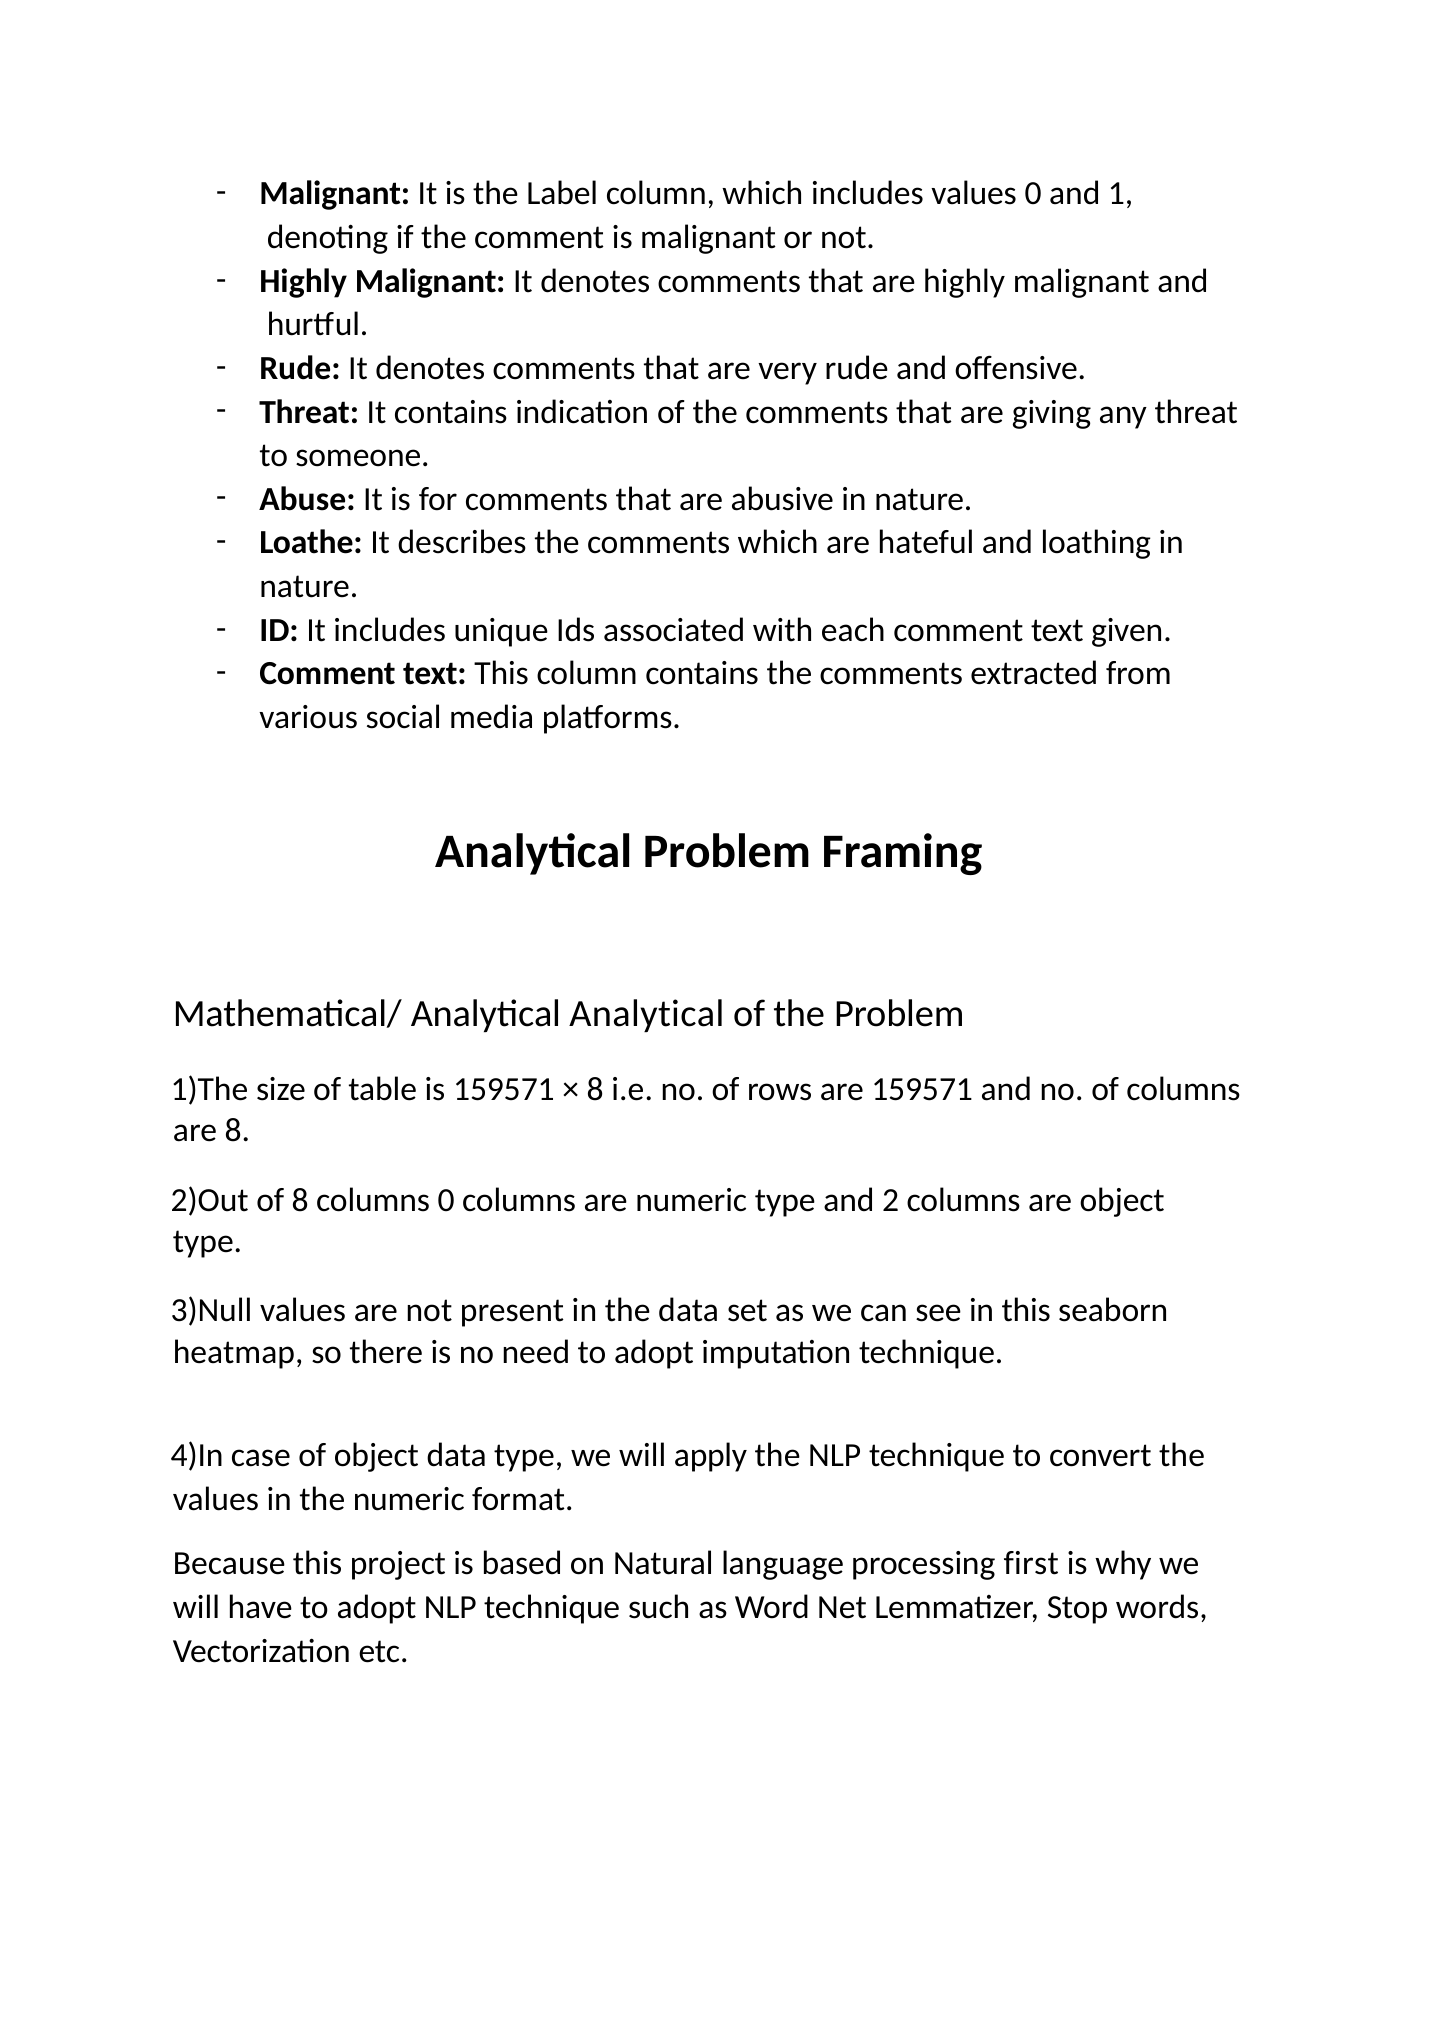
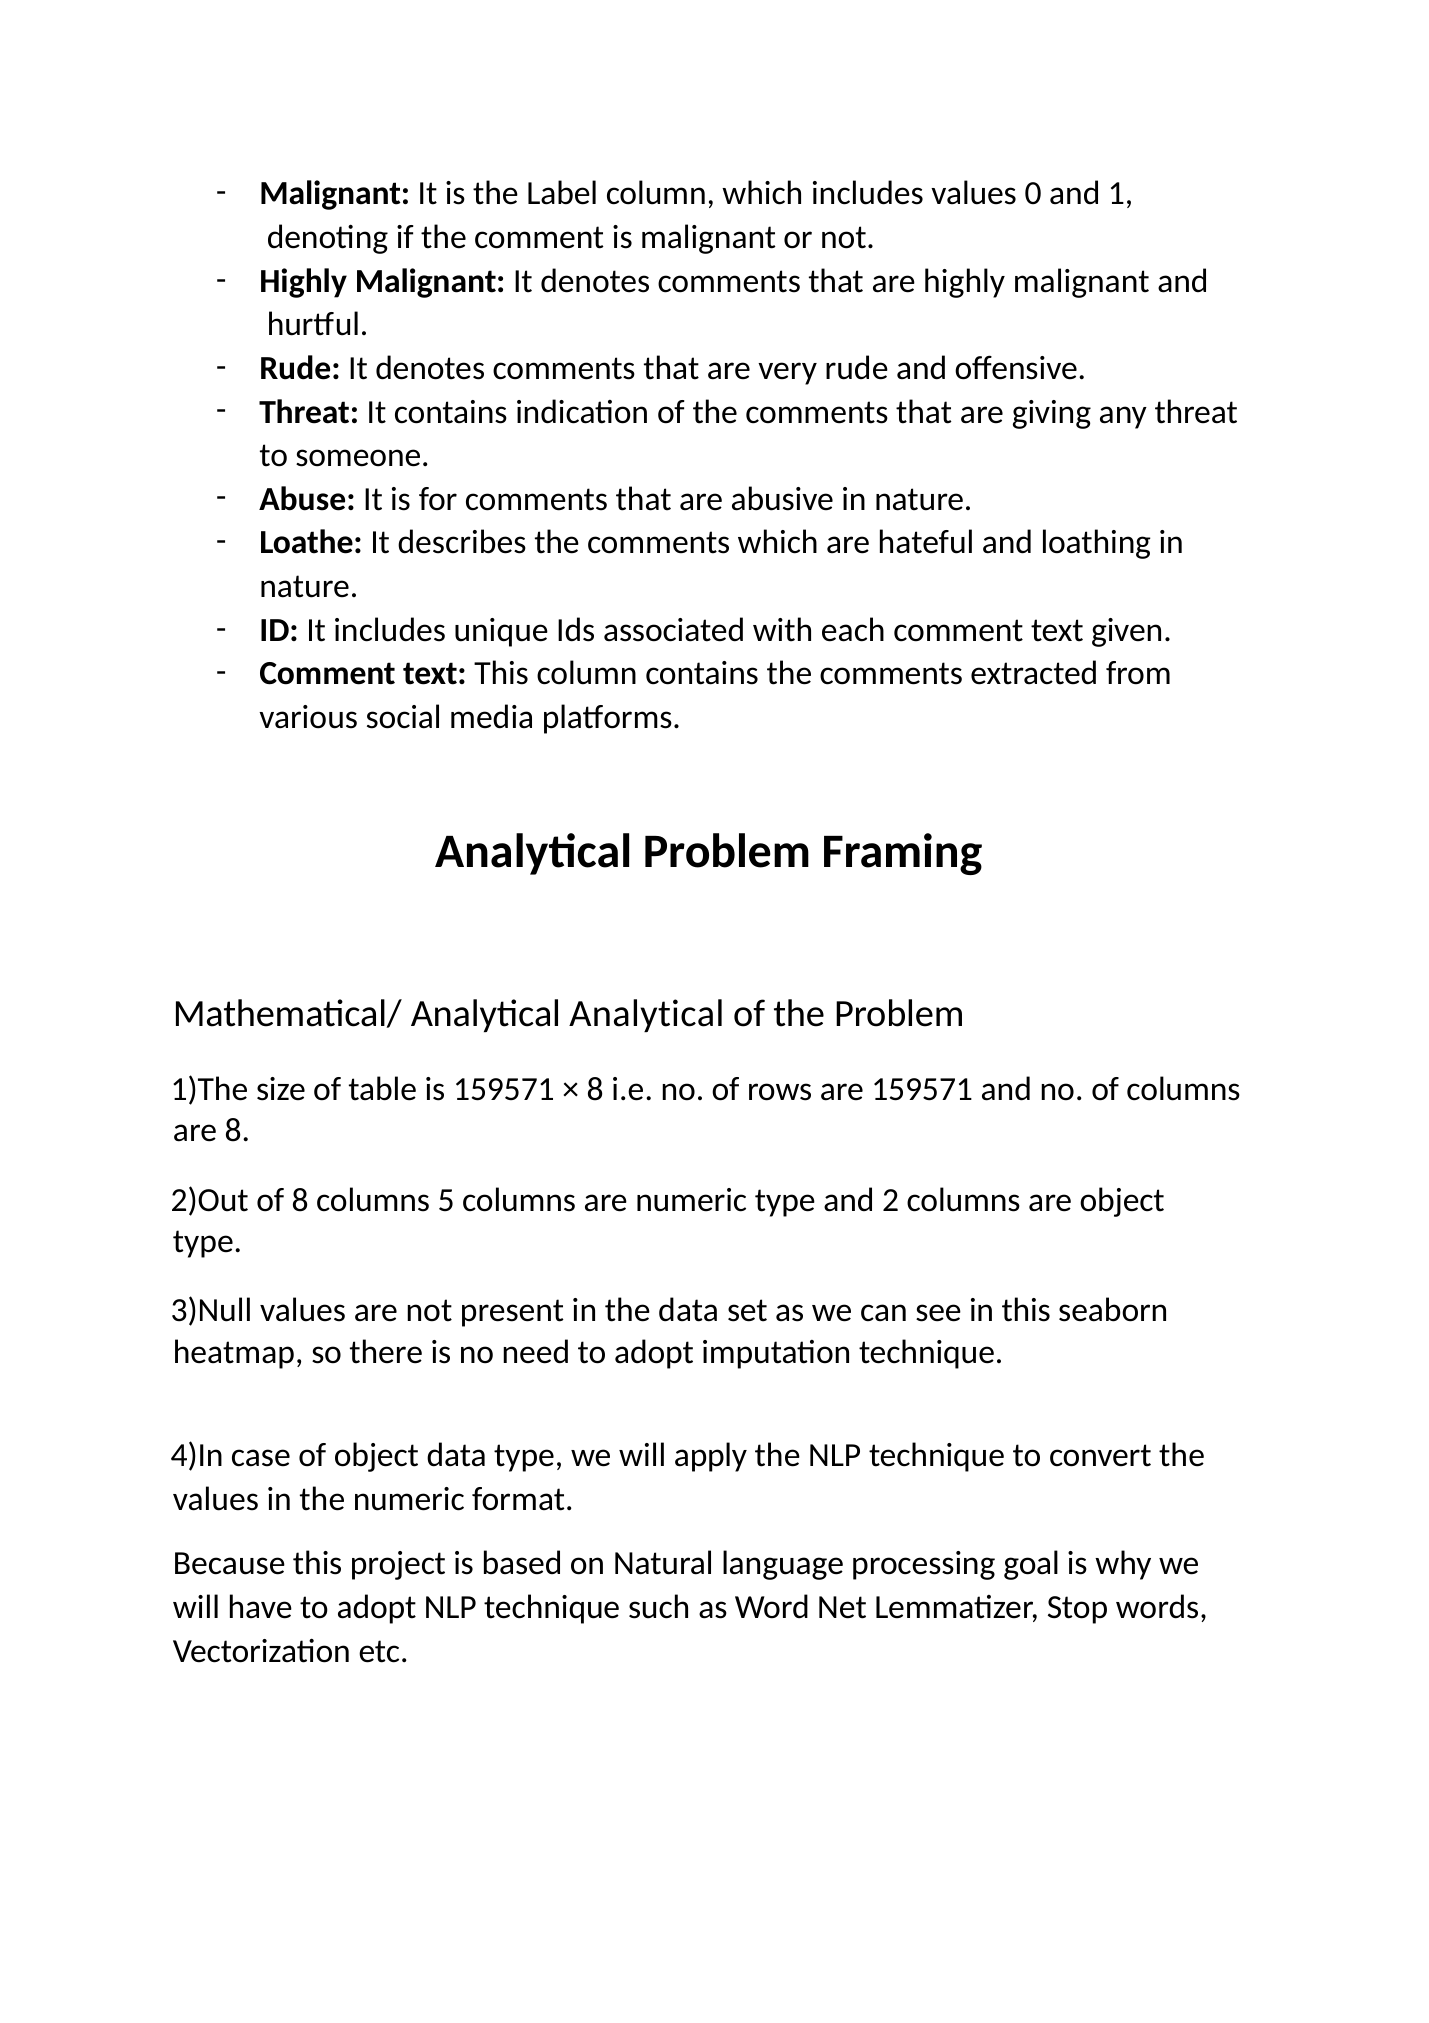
columns 0: 0 -> 5
first: first -> goal
